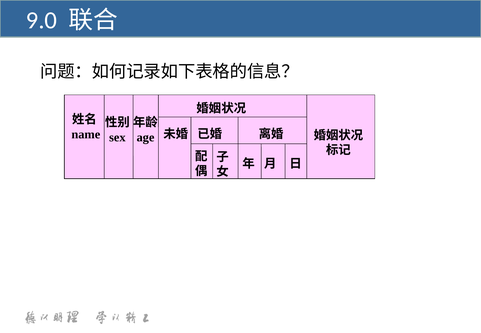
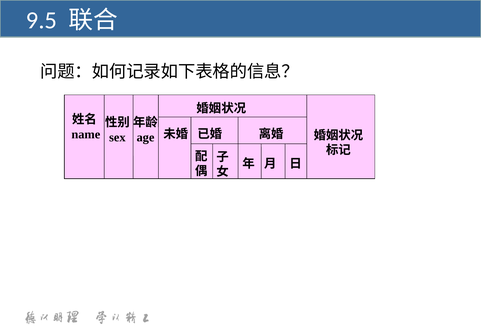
9.0: 9.0 -> 9.5
